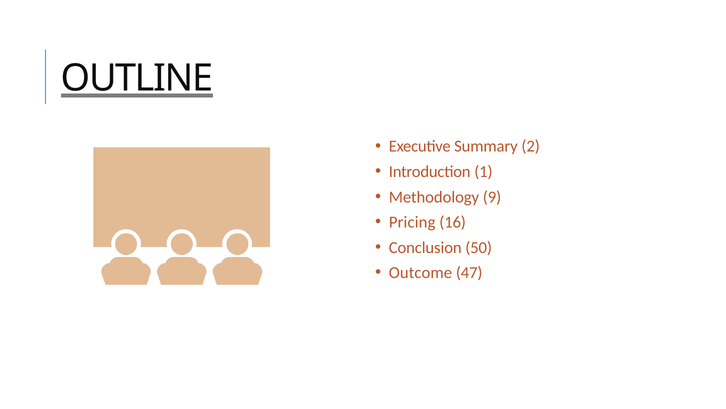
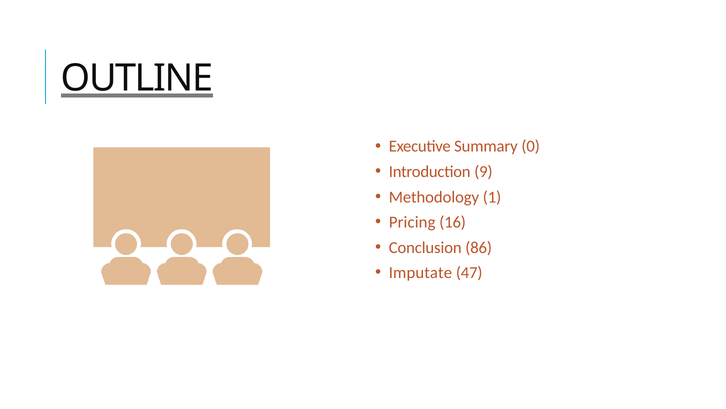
Summary 2: 2 -> 0
1: 1 -> 9
9: 9 -> 1
50: 50 -> 86
Outcome: Outcome -> Imputate
